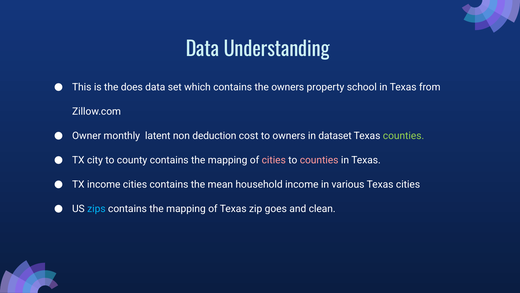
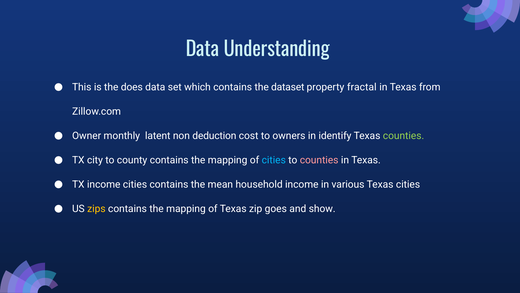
the owners: owners -> dataset
school: school -> fractal
dataset: dataset -> identify
cities at (274, 160) colour: pink -> light blue
zips colour: light blue -> yellow
clean: clean -> show
